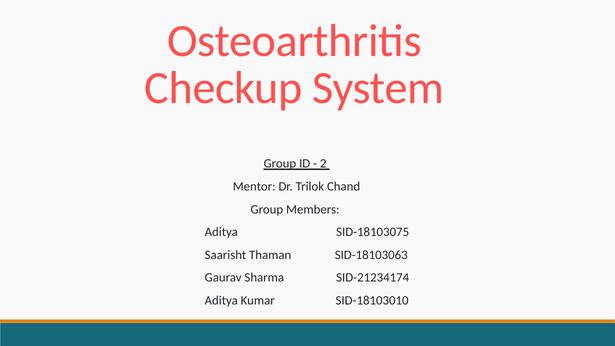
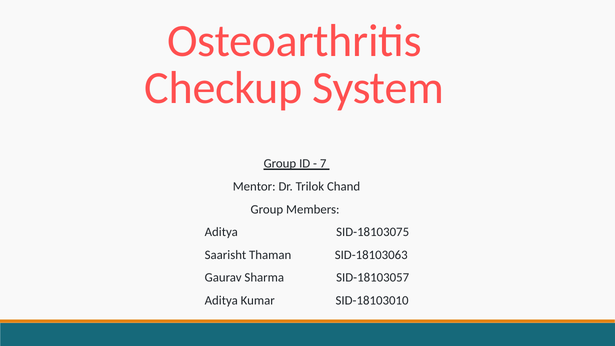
2: 2 -> 7
SID-21234174: SID-21234174 -> SID-18103057
